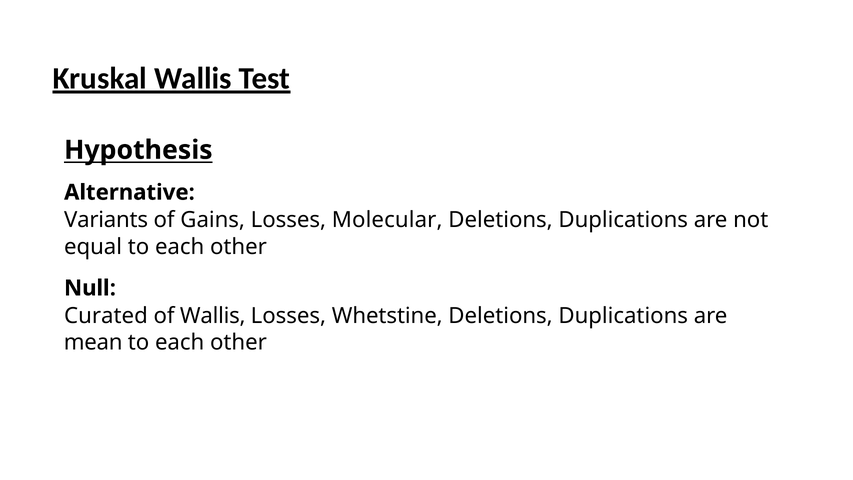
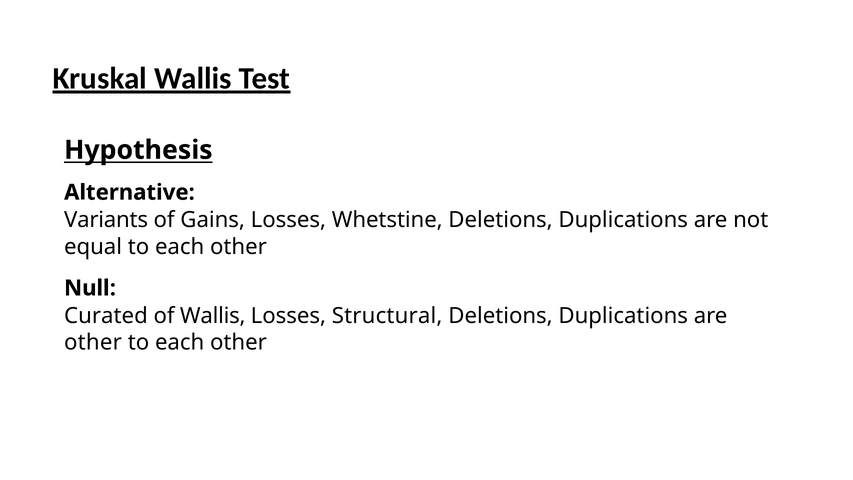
Molecular: Molecular -> Whetstine
Whetstine: Whetstine -> Structural
mean at (93, 342): mean -> other
